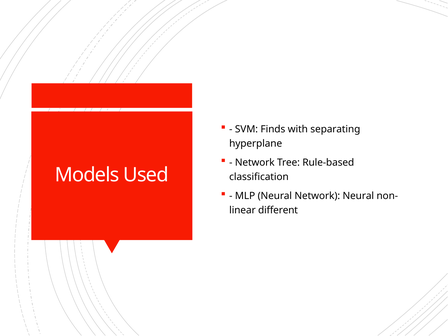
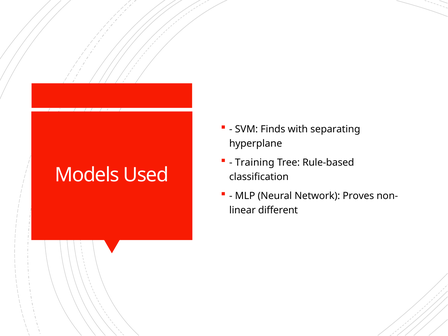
Network at (255, 163): Network -> Training
Network Neural: Neural -> Proves
